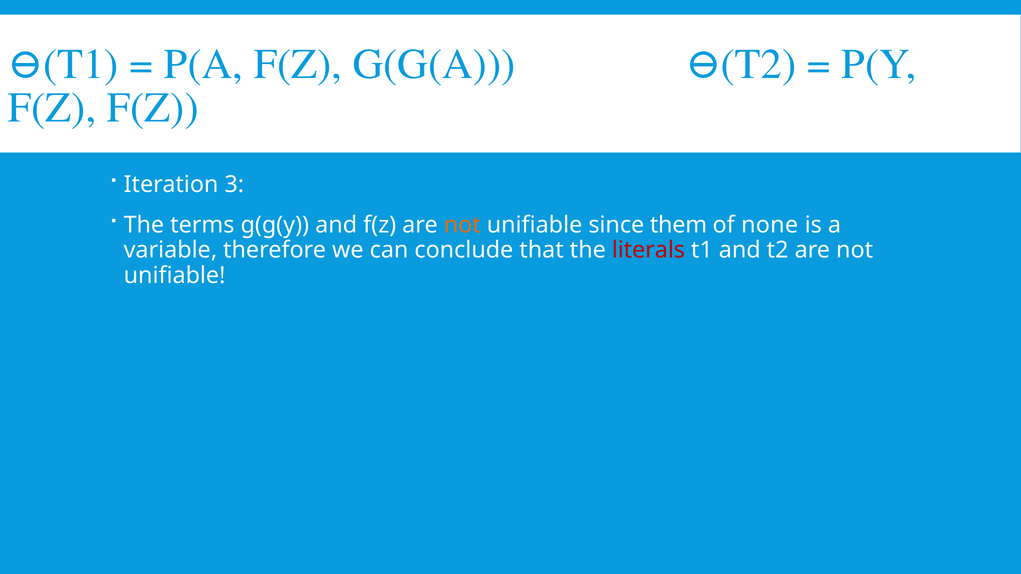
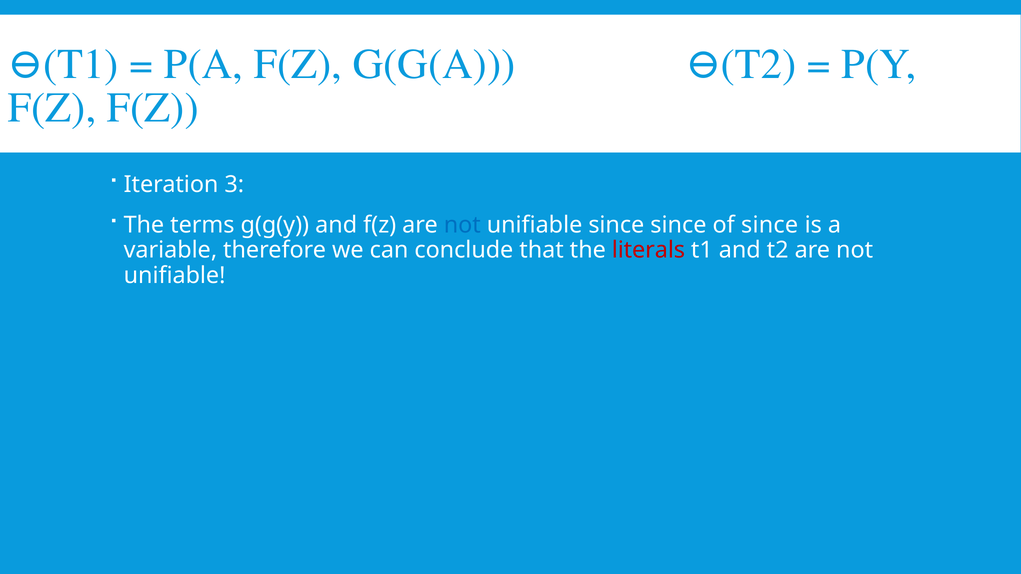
not at (462, 225) colour: orange -> blue
since them: them -> since
of none: none -> since
